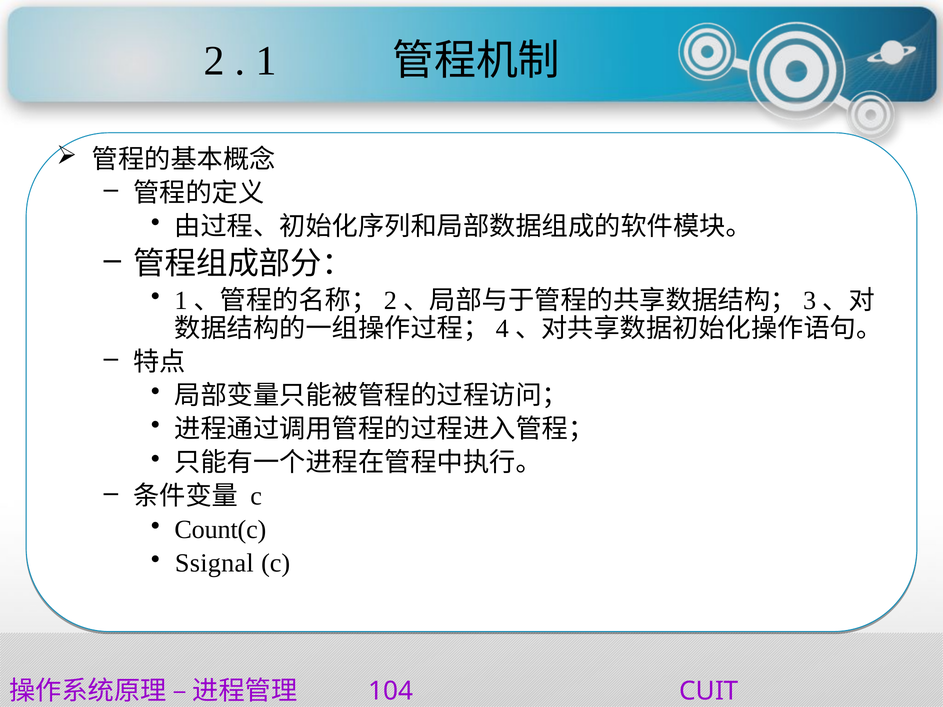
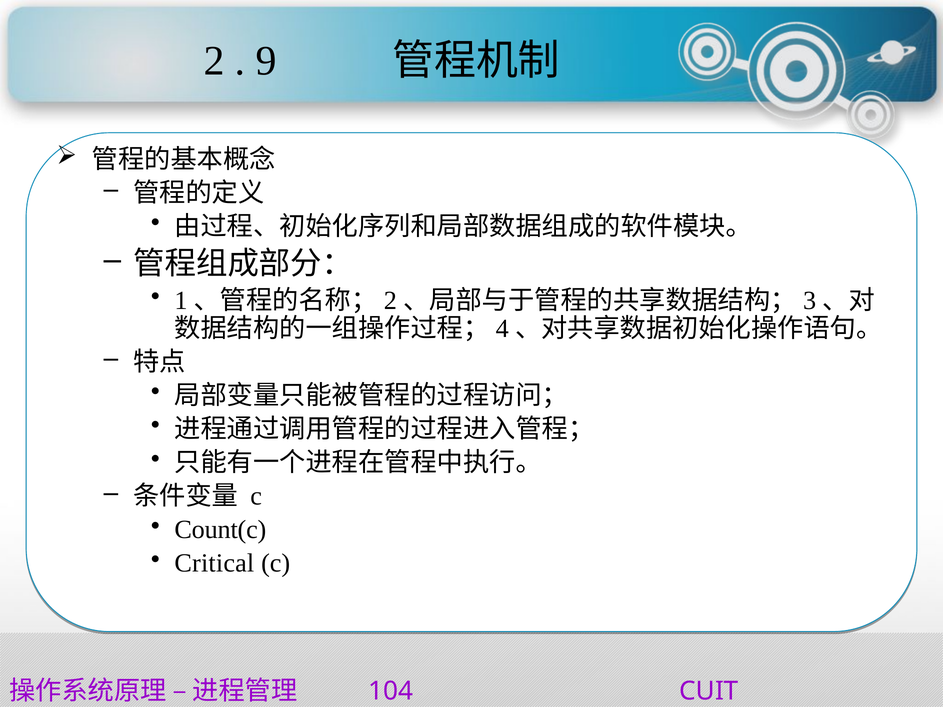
1: 1 -> 9
Ssignal: Ssignal -> Critical
